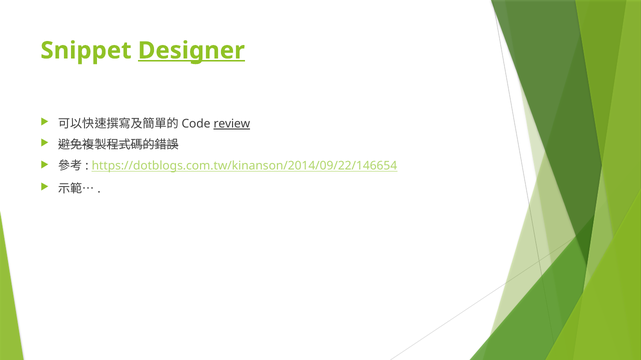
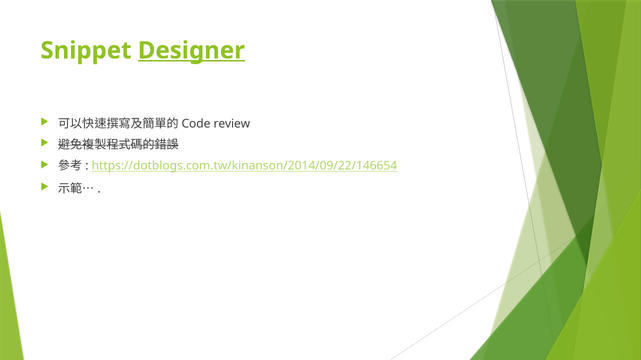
review underline: present -> none
